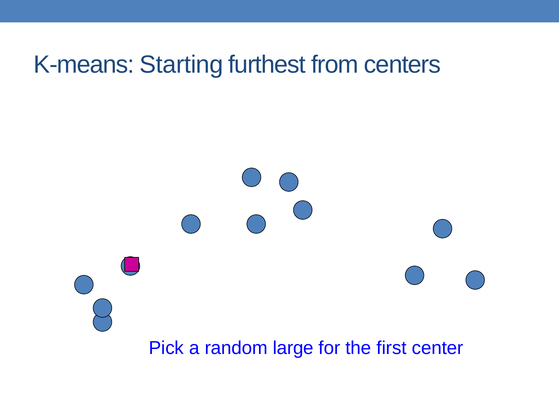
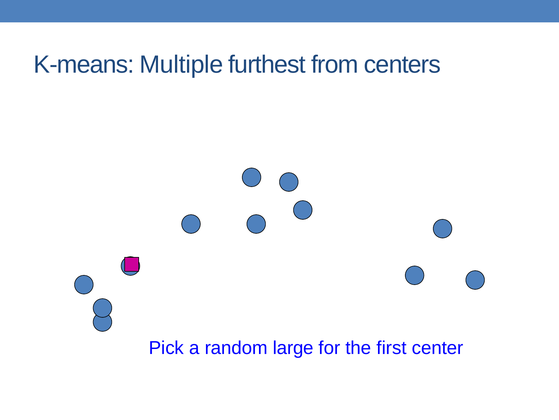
Starting: Starting -> Multiple
